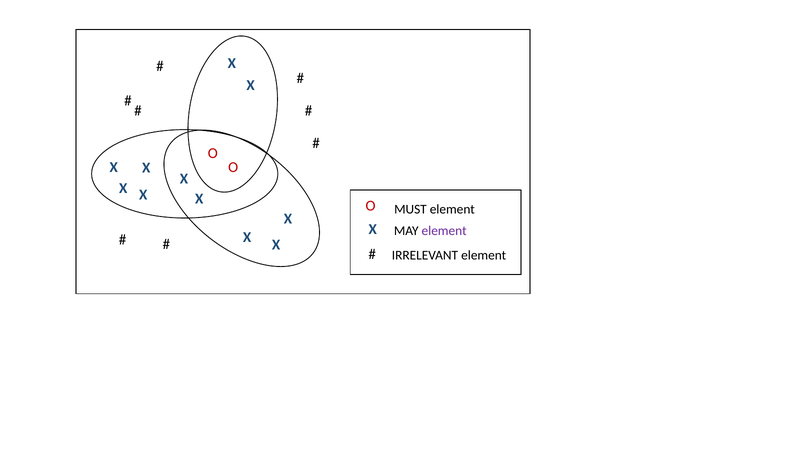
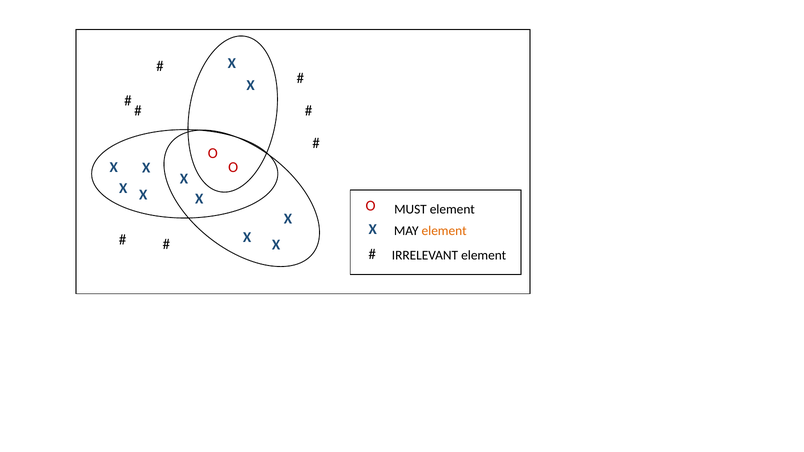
element at (444, 231) colour: purple -> orange
